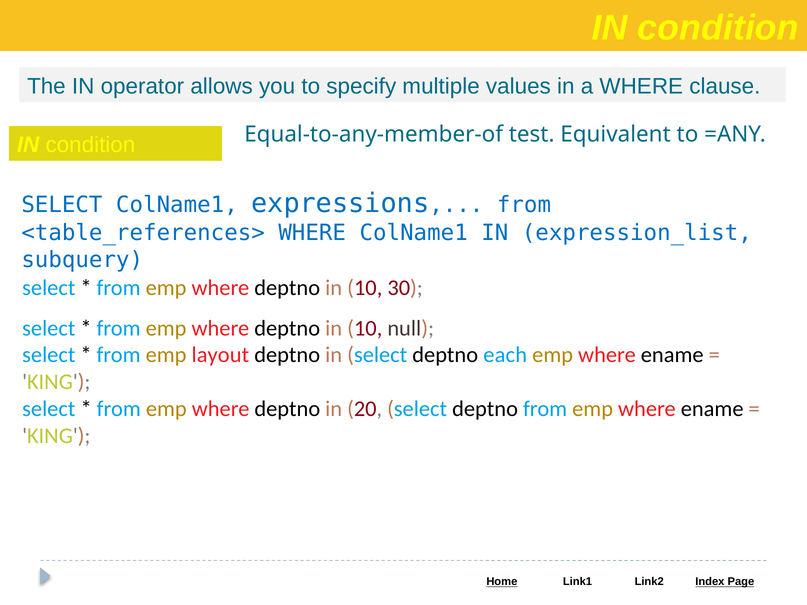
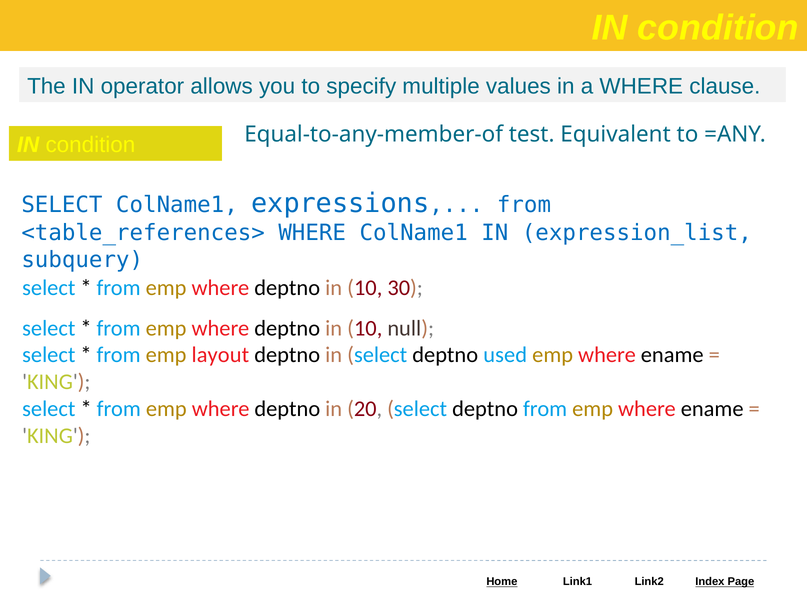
each: each -> used
